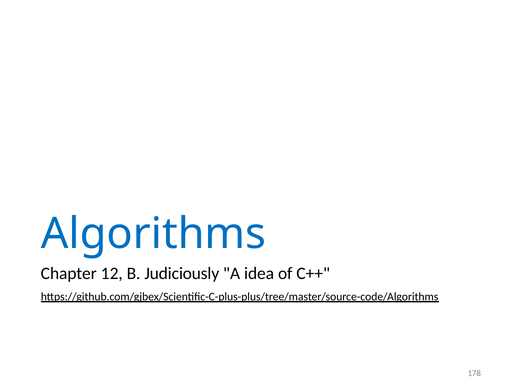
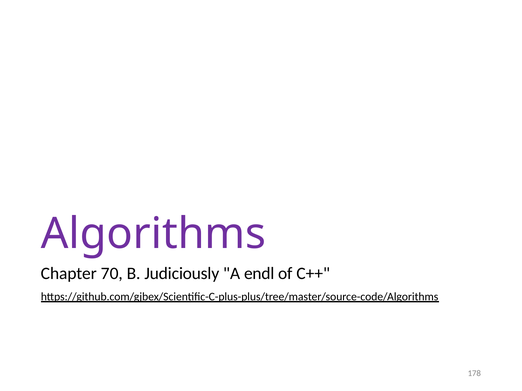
Algorithms colour: blue -> purple
12: 12 -> 70
idea: idea -> endl
